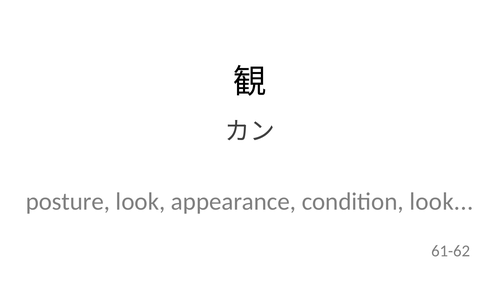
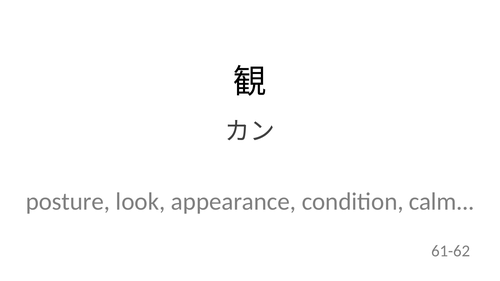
condition look: look -> calm
